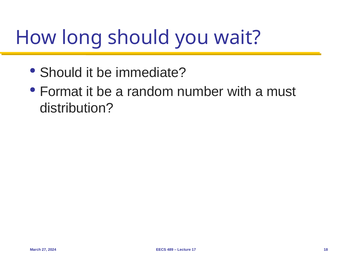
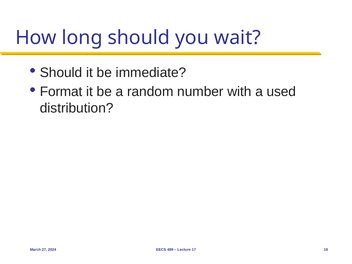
must: must -> used
